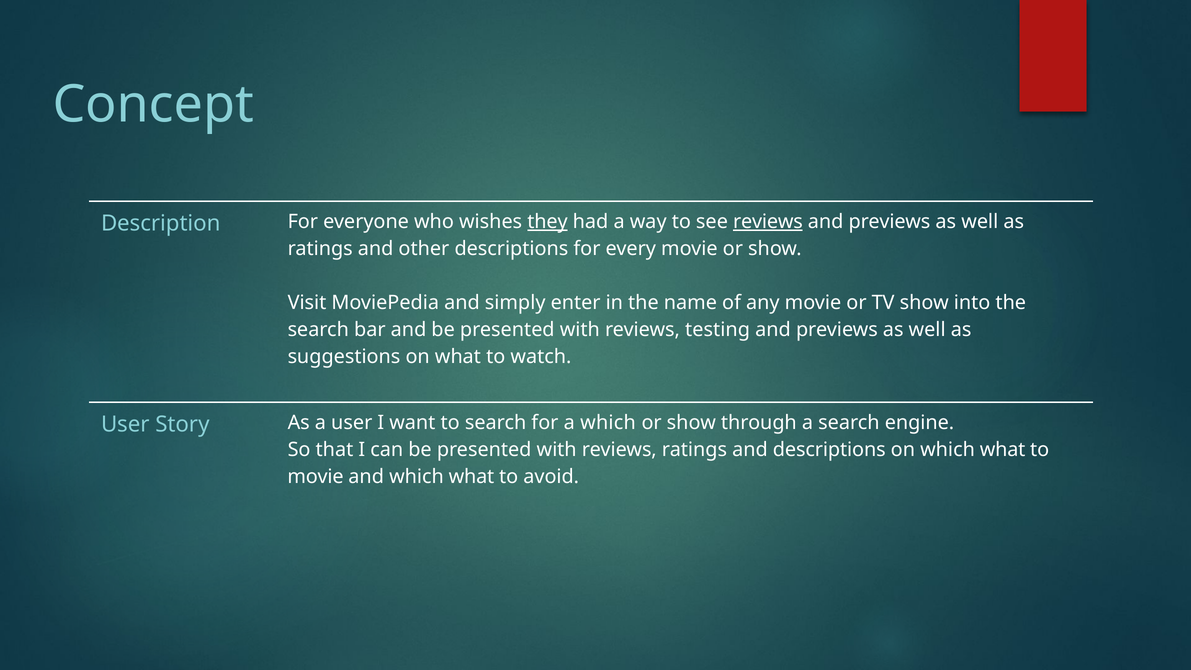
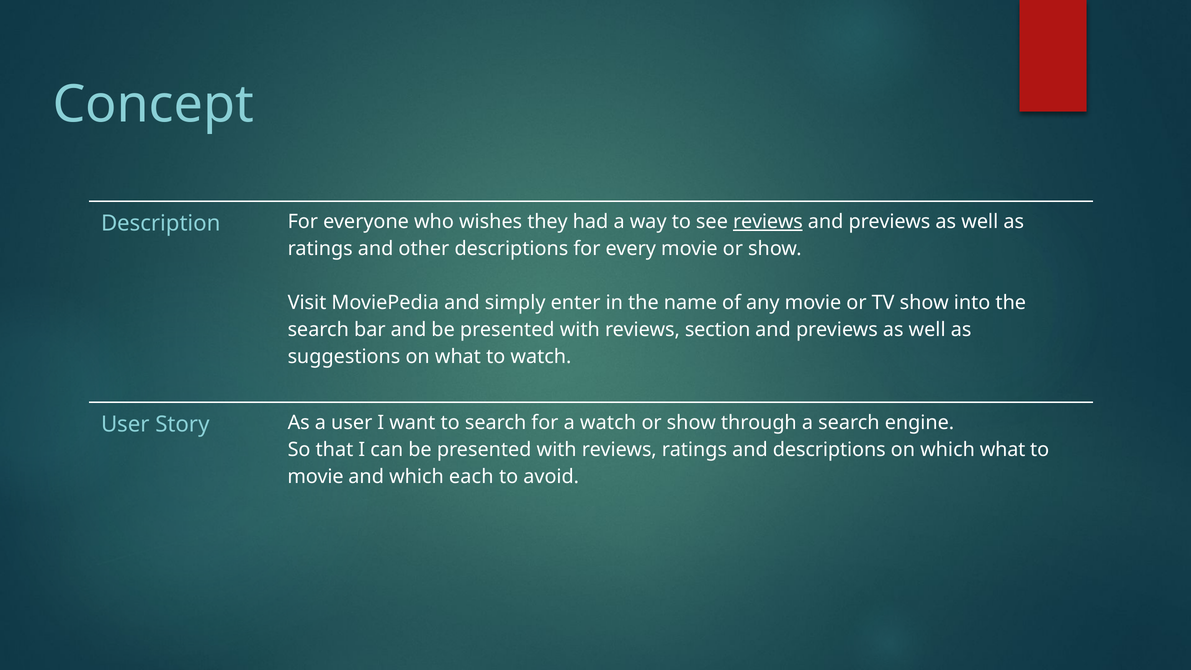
they underline: present -> none
testing: testing -> section
a which: which -> watch
and which what: what -> each
